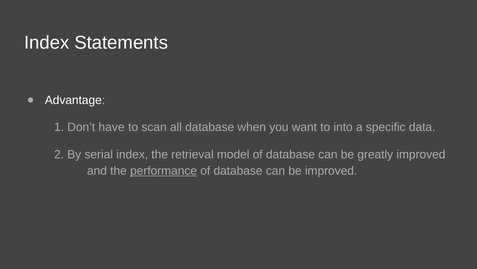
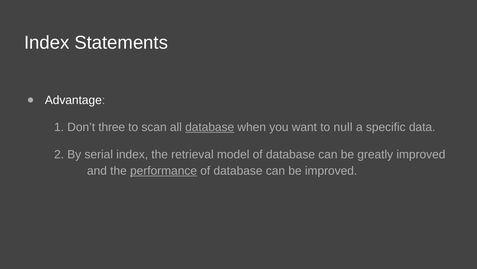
have: have -> three
database at (210, 127) underline: none -> present
into: into -> null
